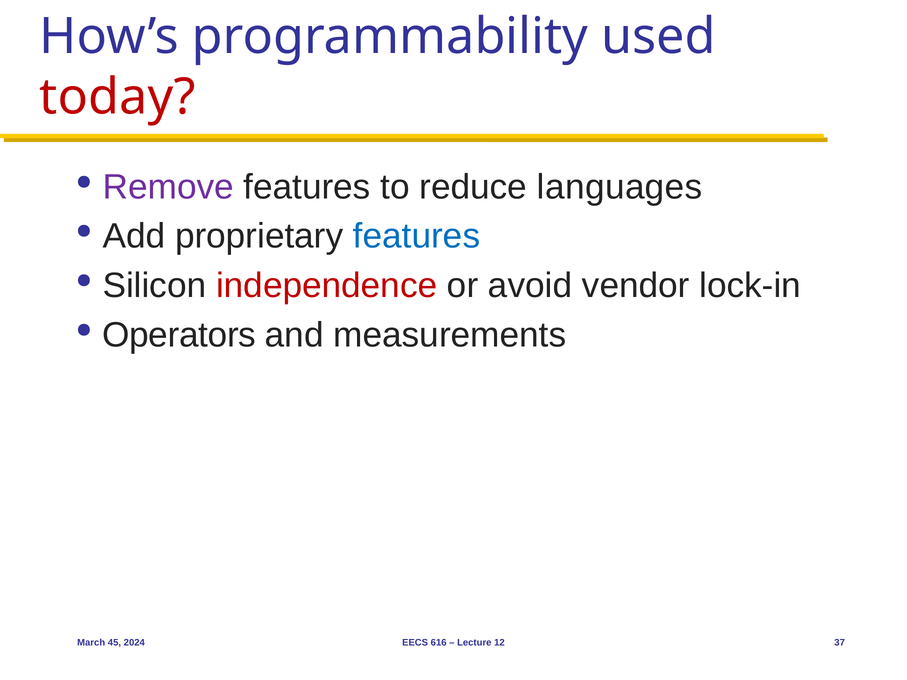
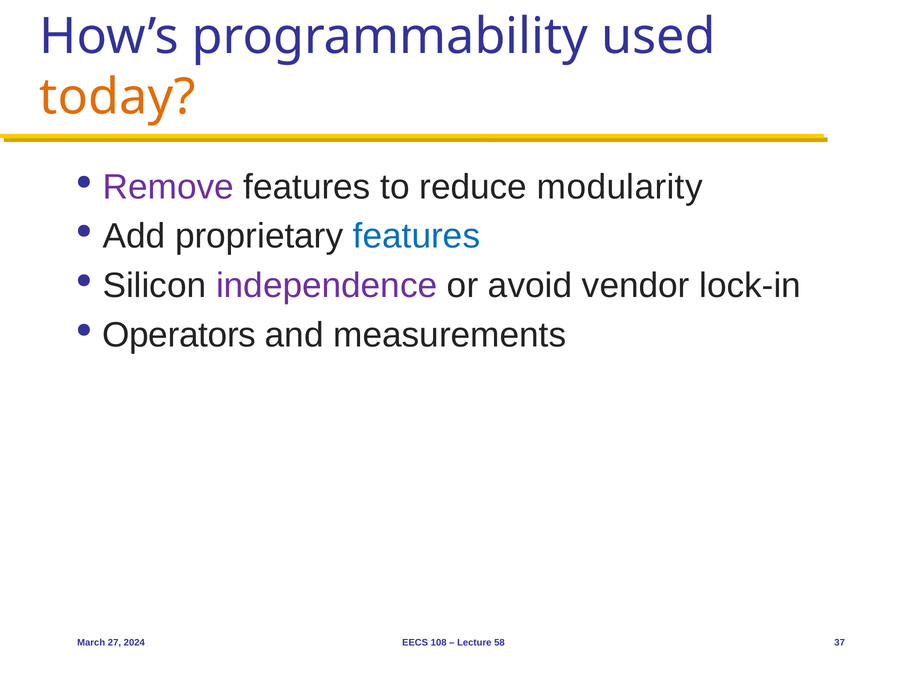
today colour: red -> orange
languages: languages -> modularity
independence colour: red -> purple
45: 45 -> 27
616: 616 -> 108
12: 12 -> 58
